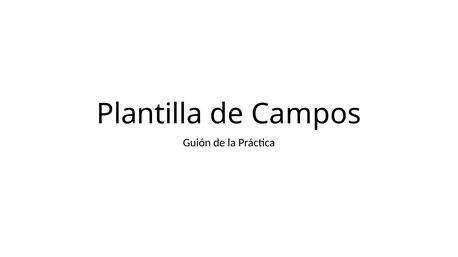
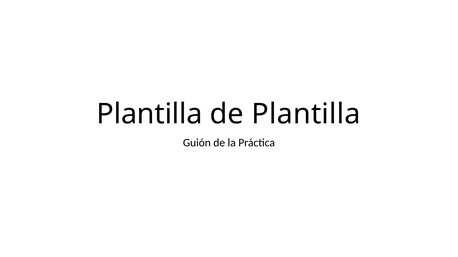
de Campos: Campos -> Plantilla
